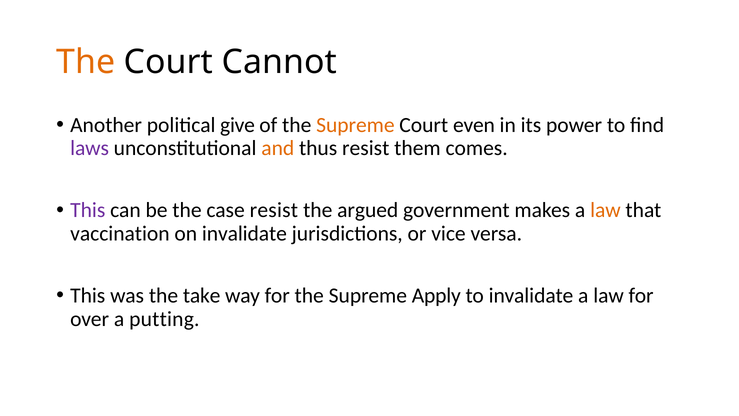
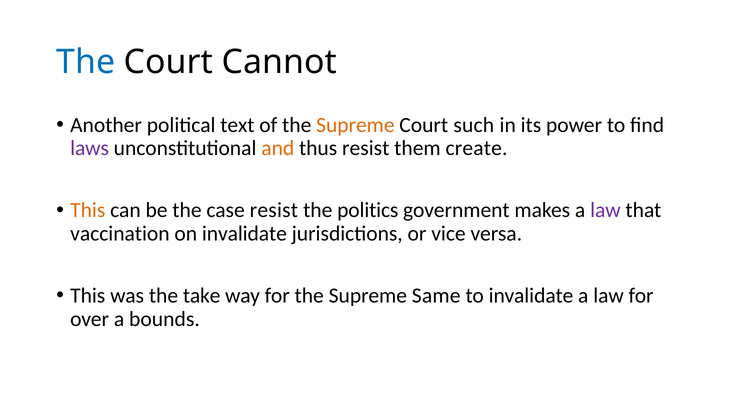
The at (86, 62) colour: orange -> blue
give: give -> text
even: even -> such
comes: comes -> create
This at (88, 210) colour: purple -> orange
argued: argued -> politics
law at (605, 210) colour: orange -> purple
Apply: Apply -> Same
putting: putting -> bounds
